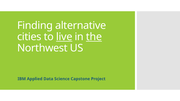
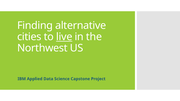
the underline: present -> none
